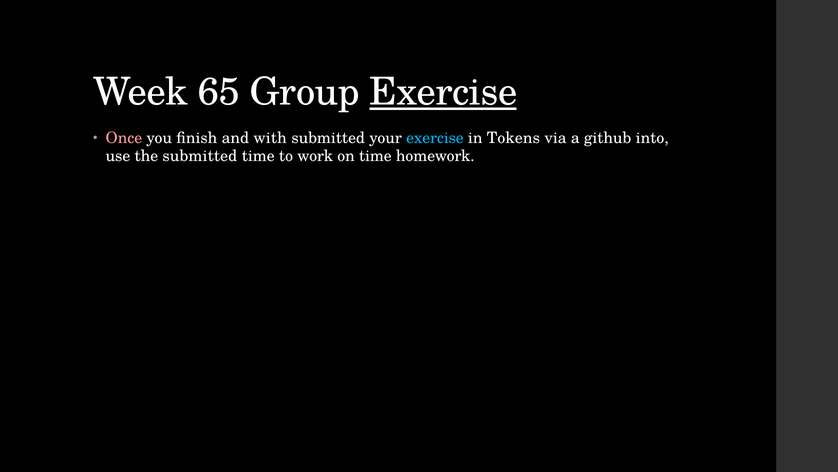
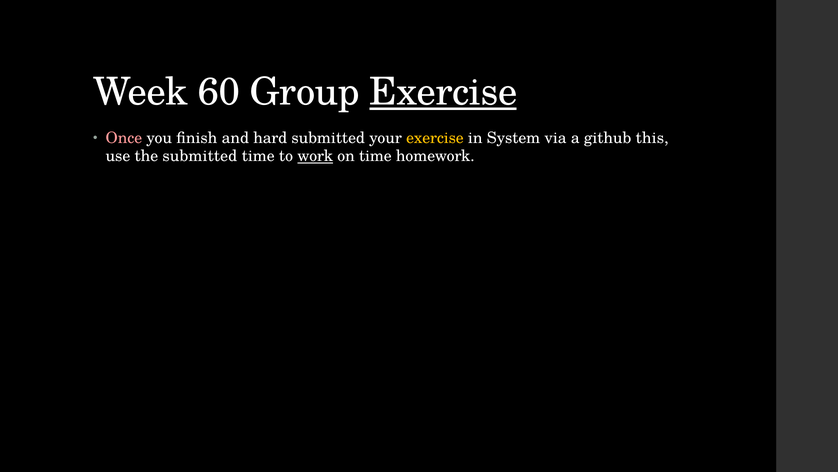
65: 65 -> 60
with: with -> hard
exercise at (435, 138) colour: light blue -> yellow
Tokens: Tokens -> System
into: into -> this
work underline: none -> present
